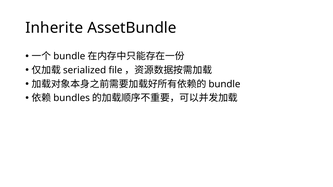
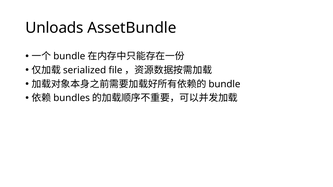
Inherite: Inherite -> Unloads
